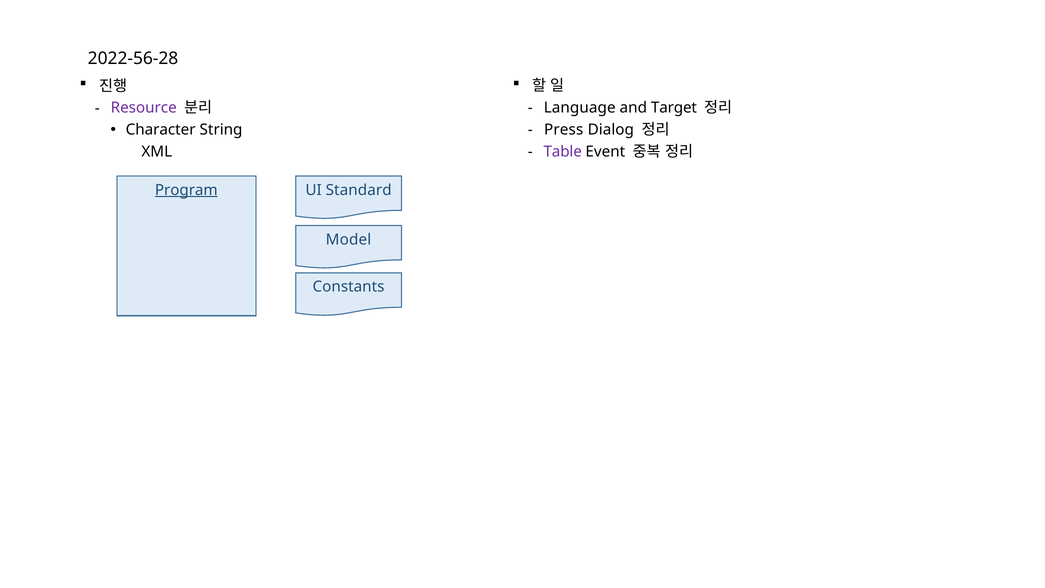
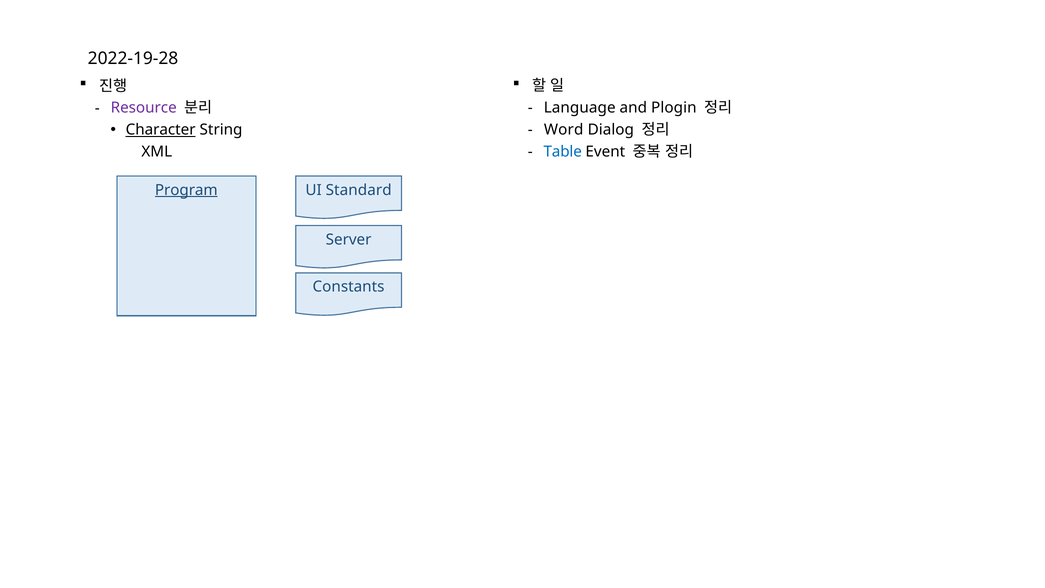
2022-56-28: 2022-56-28 -> 2022-19-28
Target: Target -> Plogin
Character underline: none -> present
Press: Press -> Word
Table colour: purple -> blue
Model: Model -> Server
